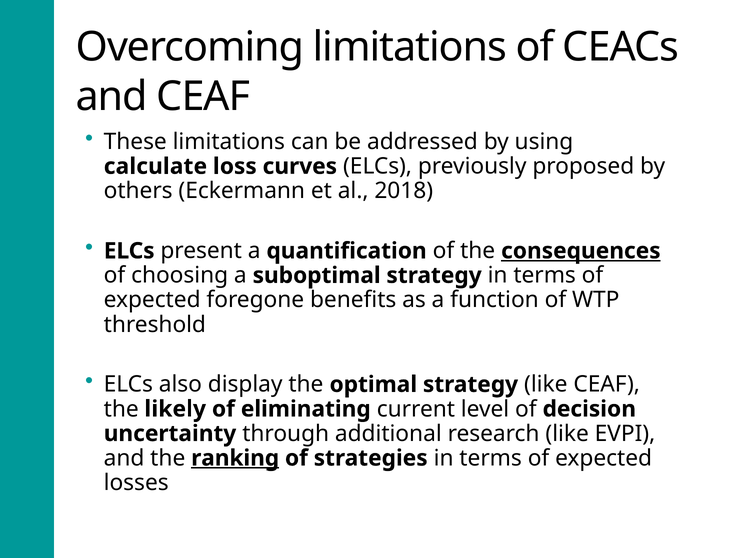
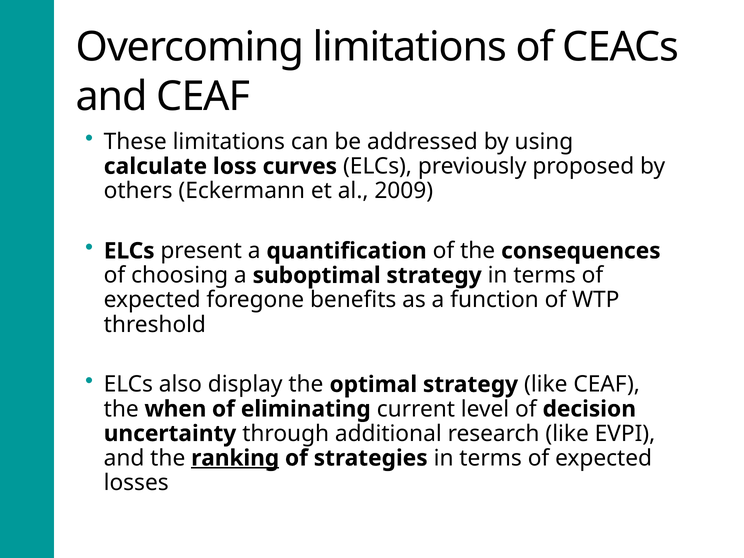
2018: 2018 -> 2009
consequences underline: present -> none
likely: likely -> when
